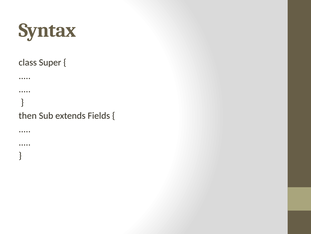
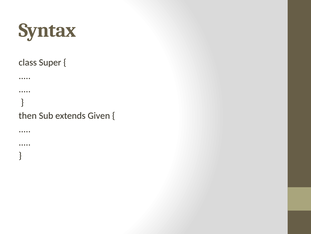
Fields: Fields -> Given
